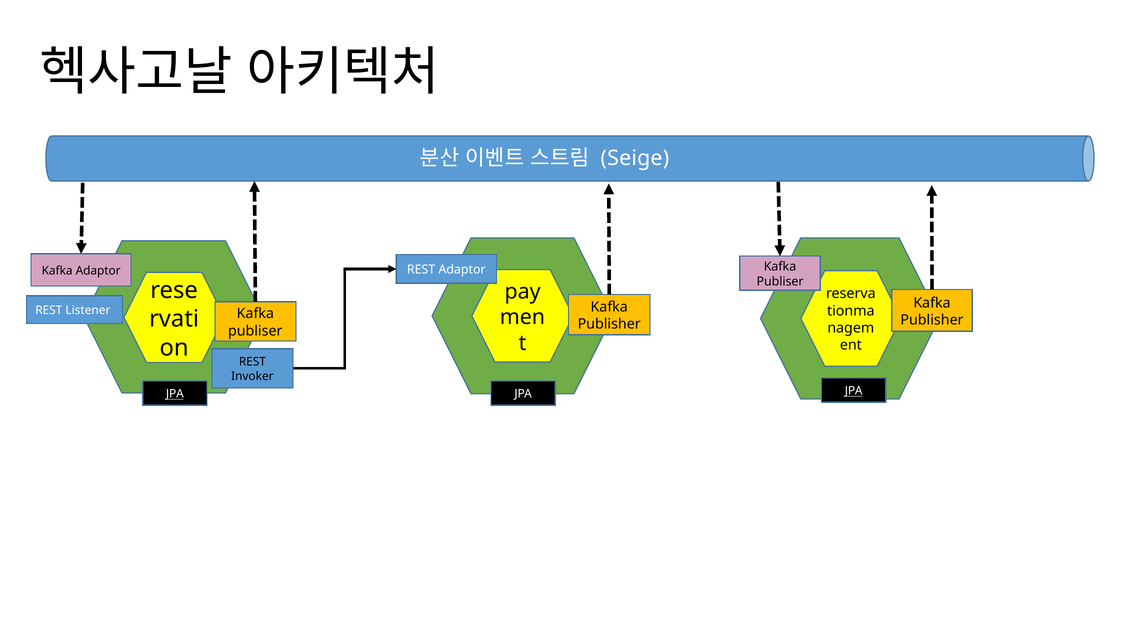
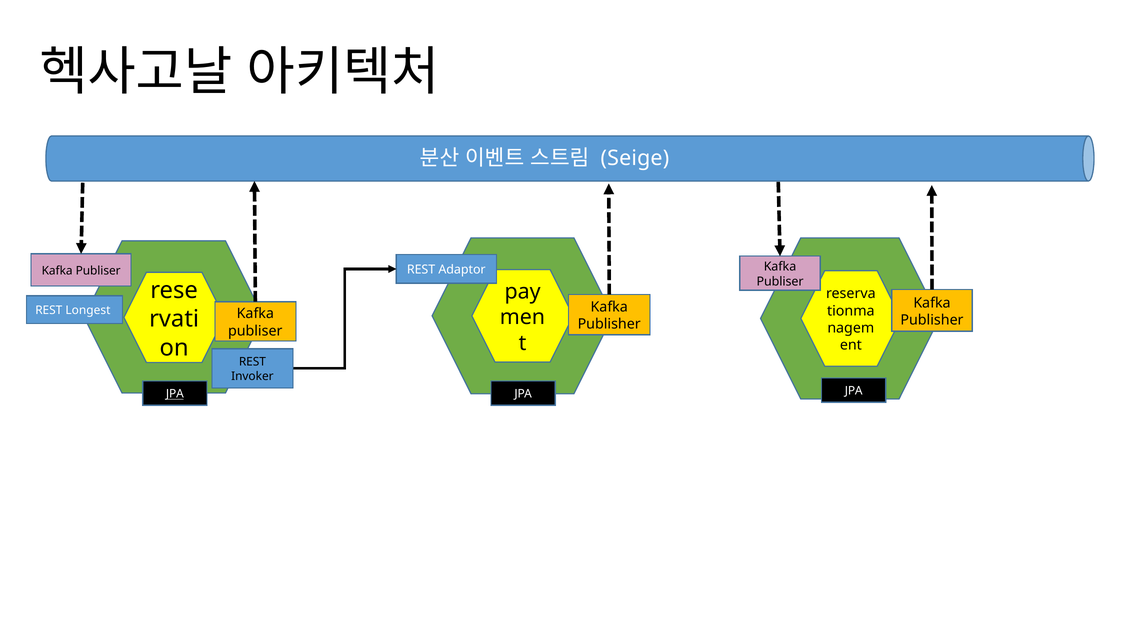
Adaptor at (98, 270): Adaptor -> Publiser
Listener: Listener -> Longest
JPA at (854, 391) underline: present -> none
